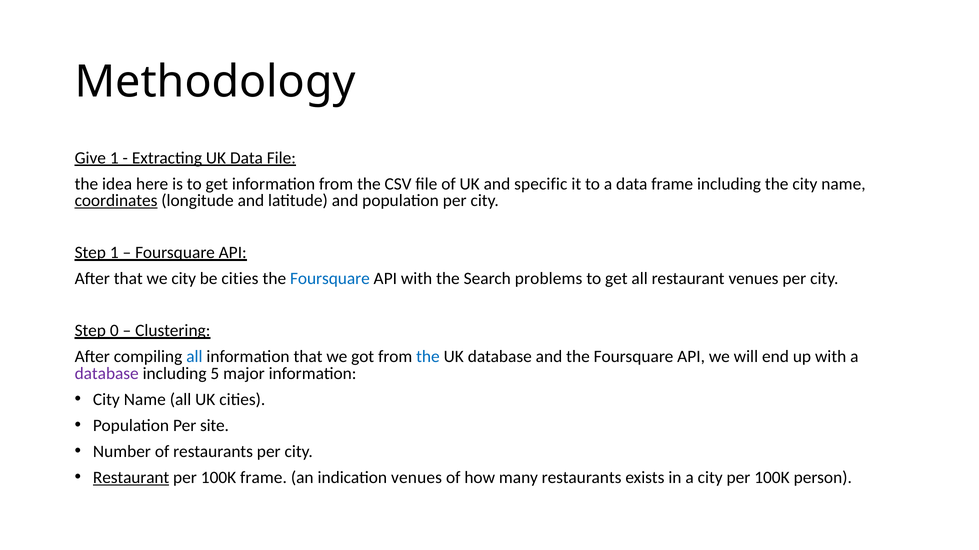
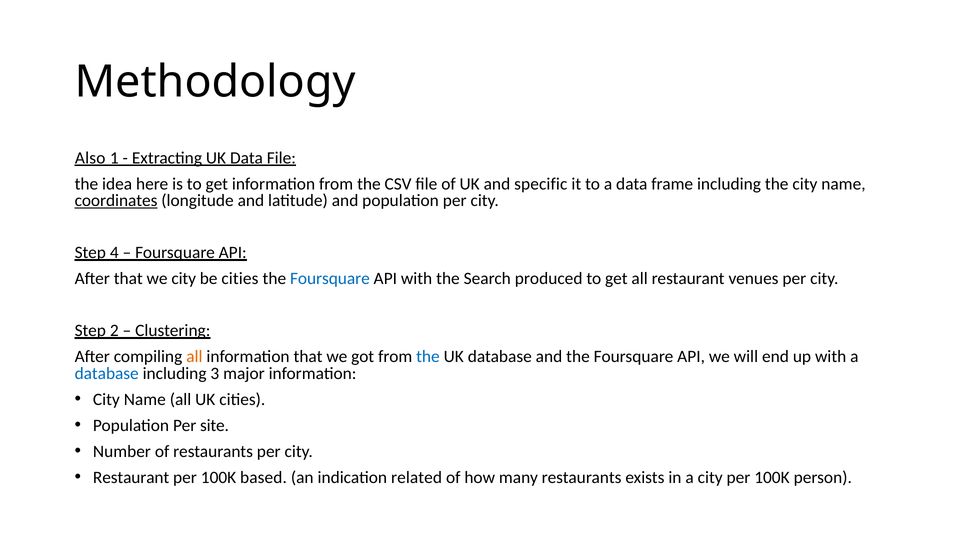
Give: Give -> Also
Step 1: 1 -> 4
problems: problems -> produced
0: 0 -> 2
all at (194, 357) colour: blue -> orange
database at (107, 374) colour: purple -> blue
5: 5 -> 3
Restaurant at (131, 478) underline: present -> none
100K frame: frame -> based
indication venues: venues -> related
